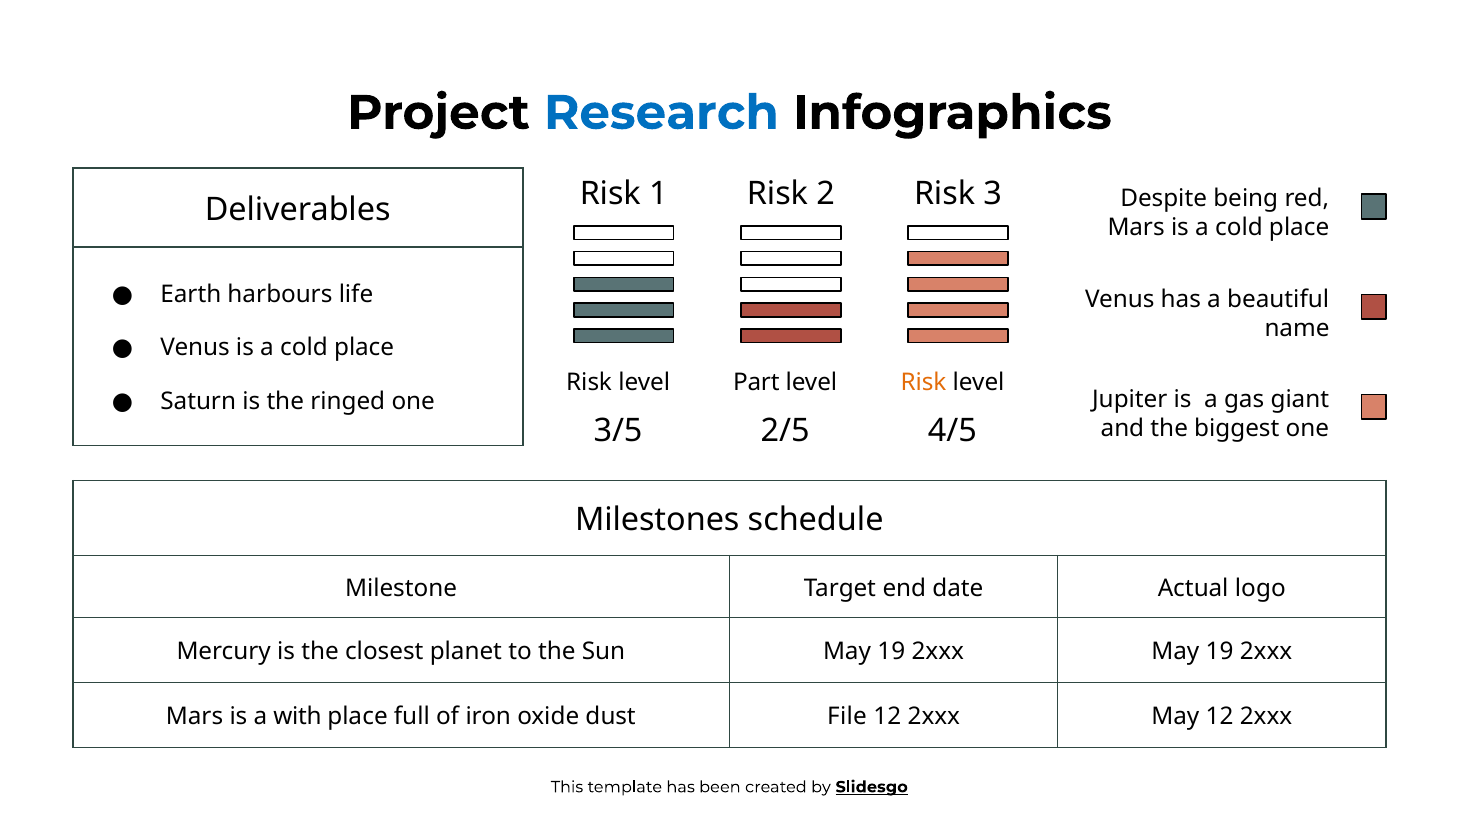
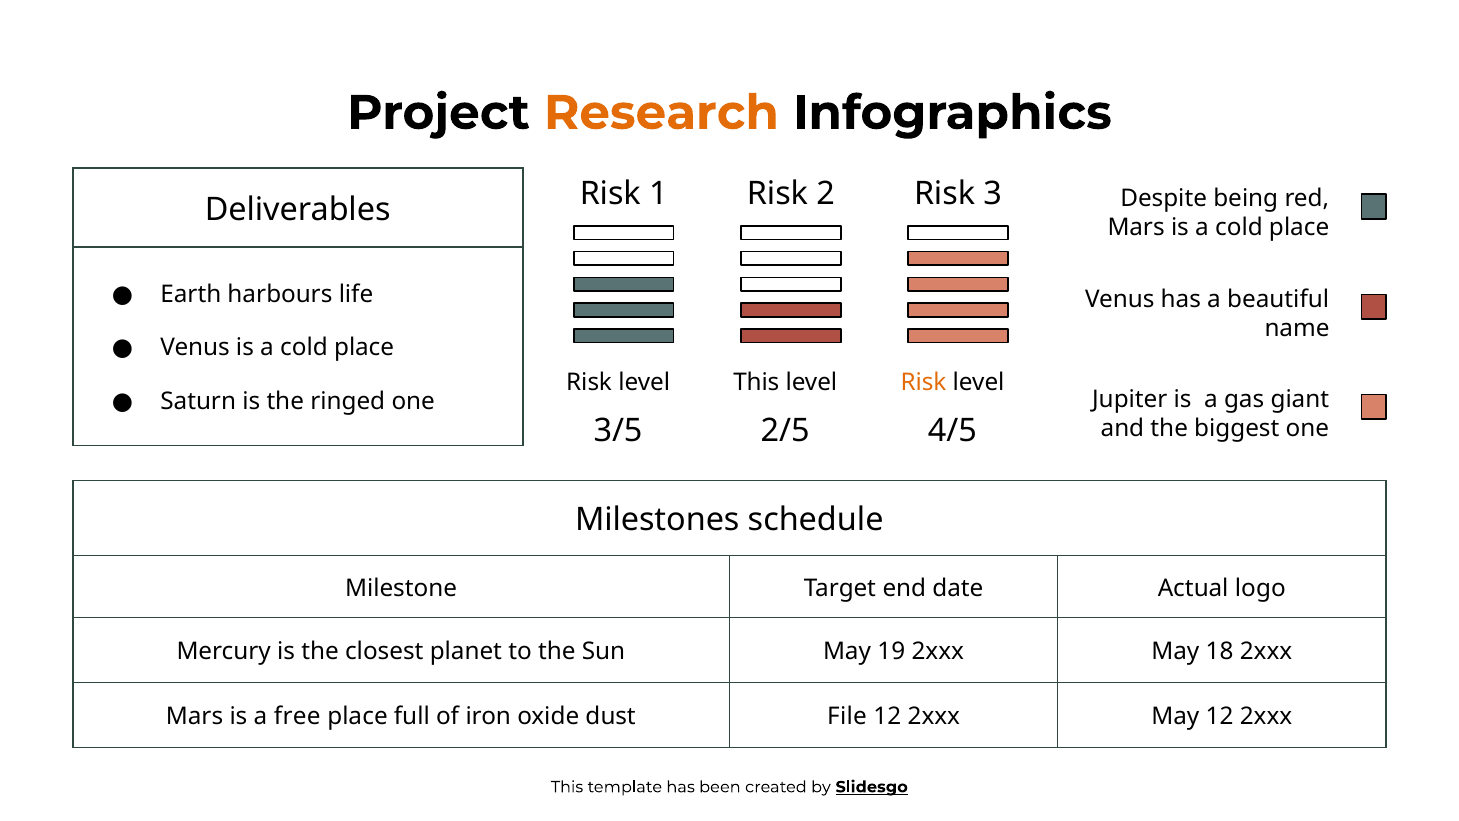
Research colour: blue -> orange
Part at (756, 382): Part -> This
2xxx May 19: 19 -> 18
with: with -> free
